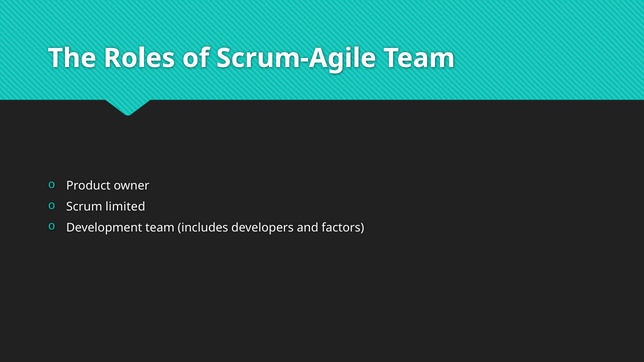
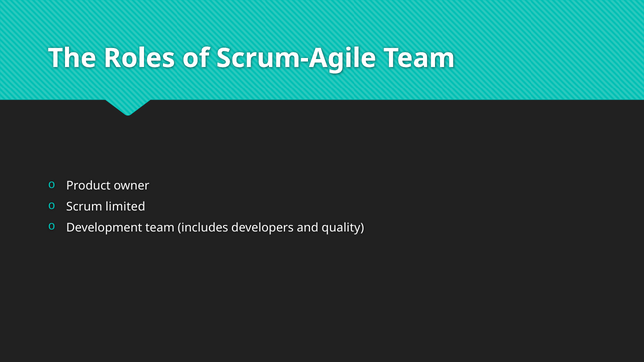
factors: factors -> quality
